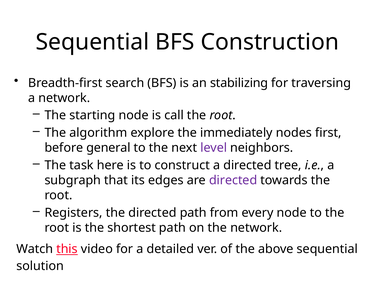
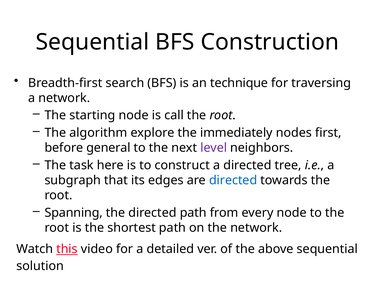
stabilizing: stabilizing -> technique
directed at (233, 180) colour: purple -> blue
Registers: Registers -> Spanning
